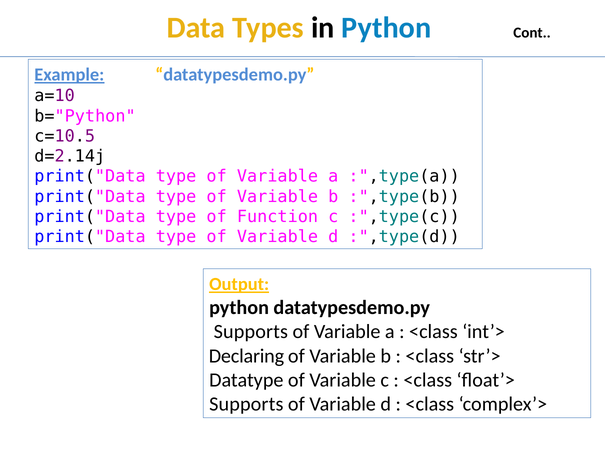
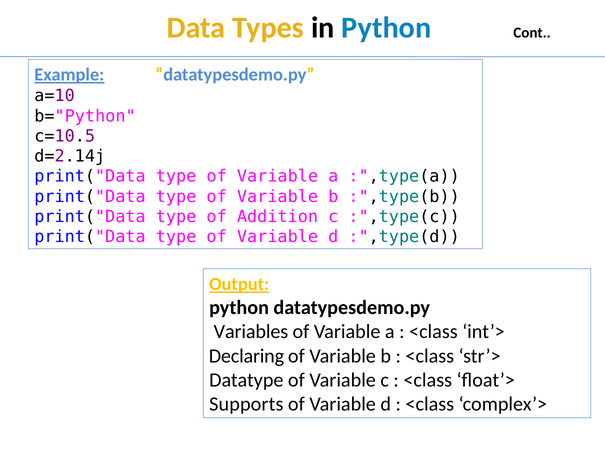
Function: Function -> Addition
Supports at (251, 332): Supports -> Variables
